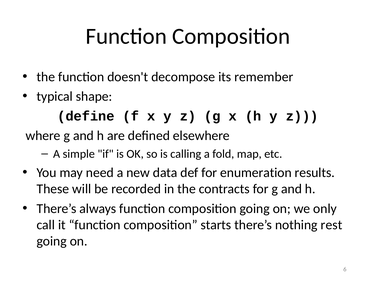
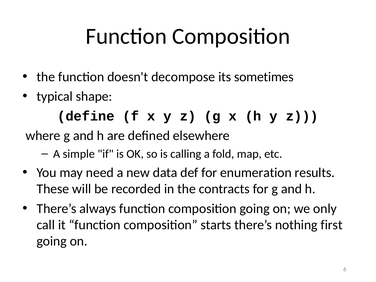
remember: remember -> sometimes
rest: rest -> first
